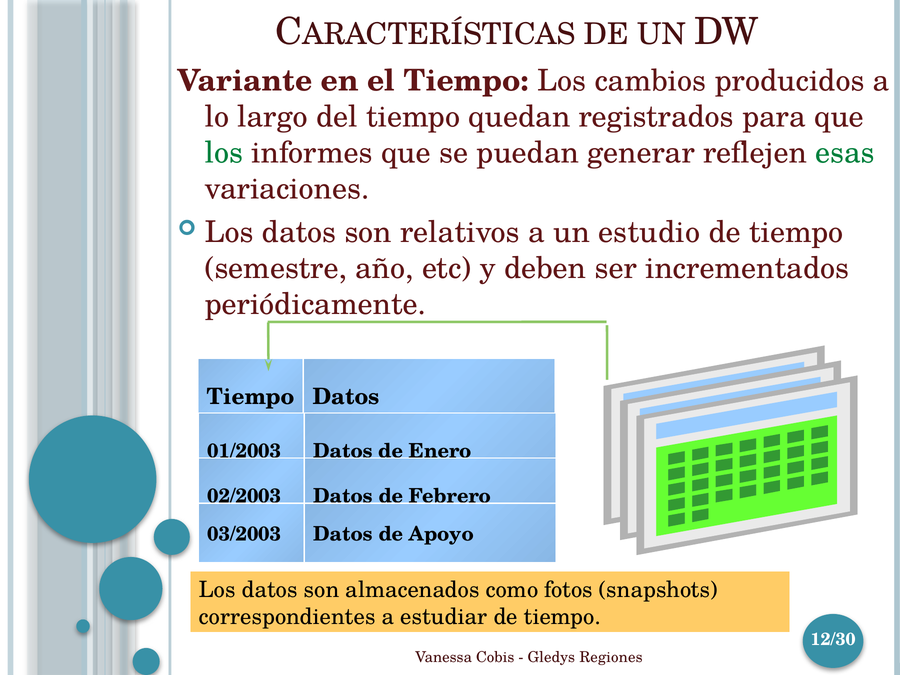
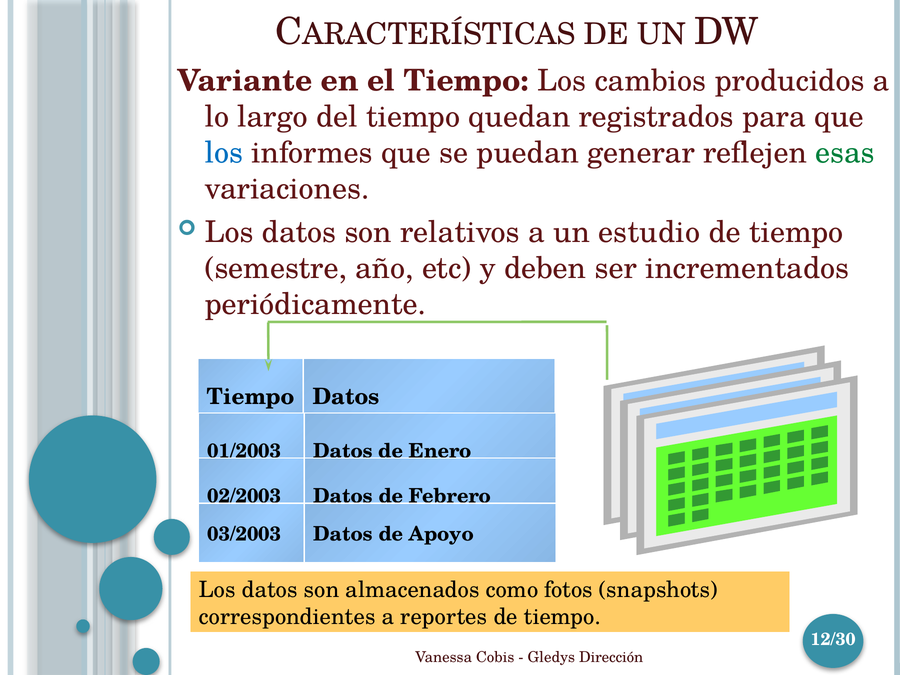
los at (224, 153) colour: green -> blue
estudiar: estudiar -> reportes
Regiones: Regiones -> Dirección
